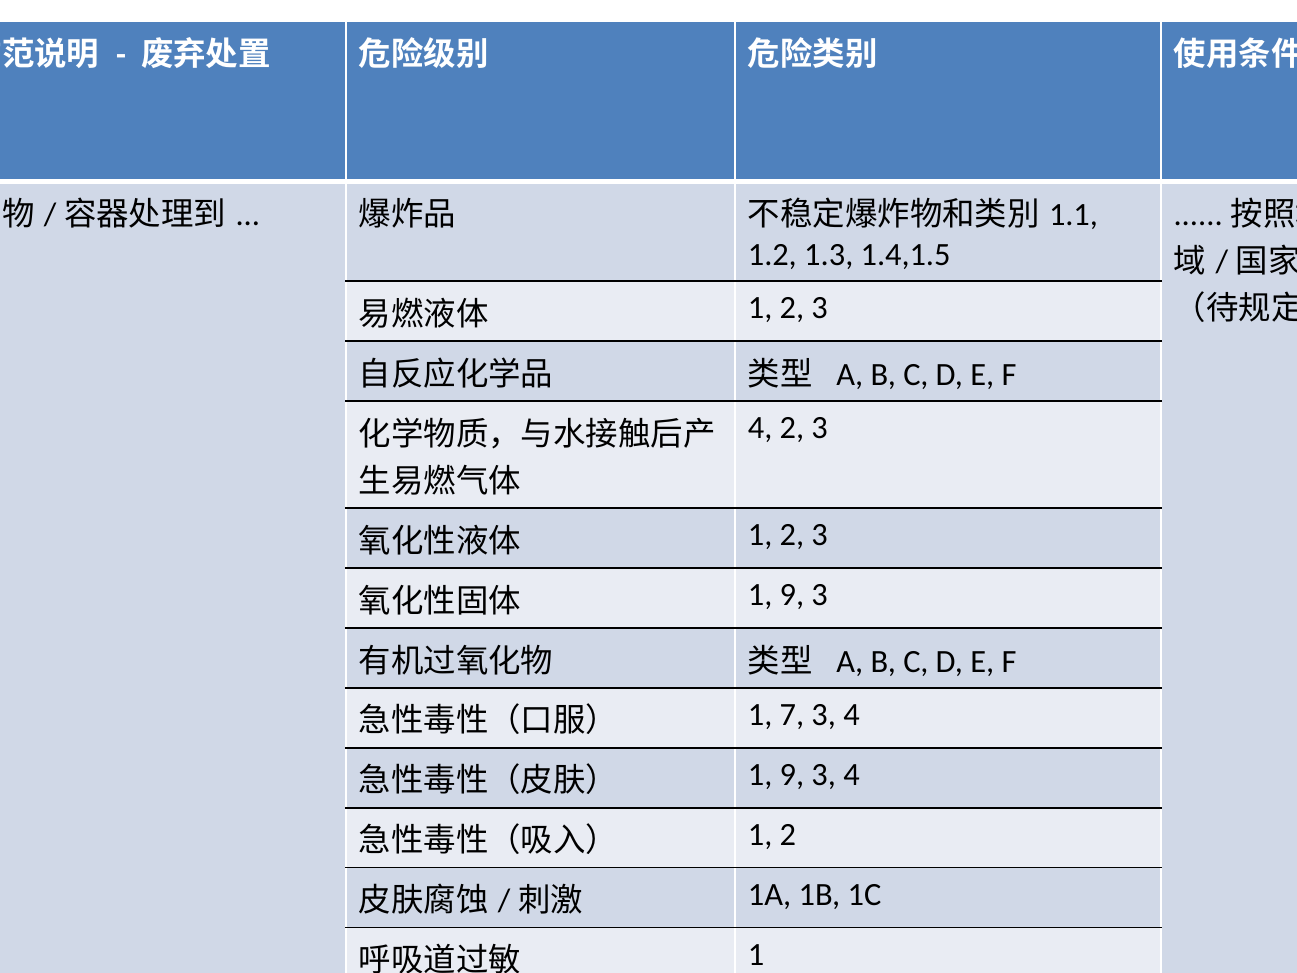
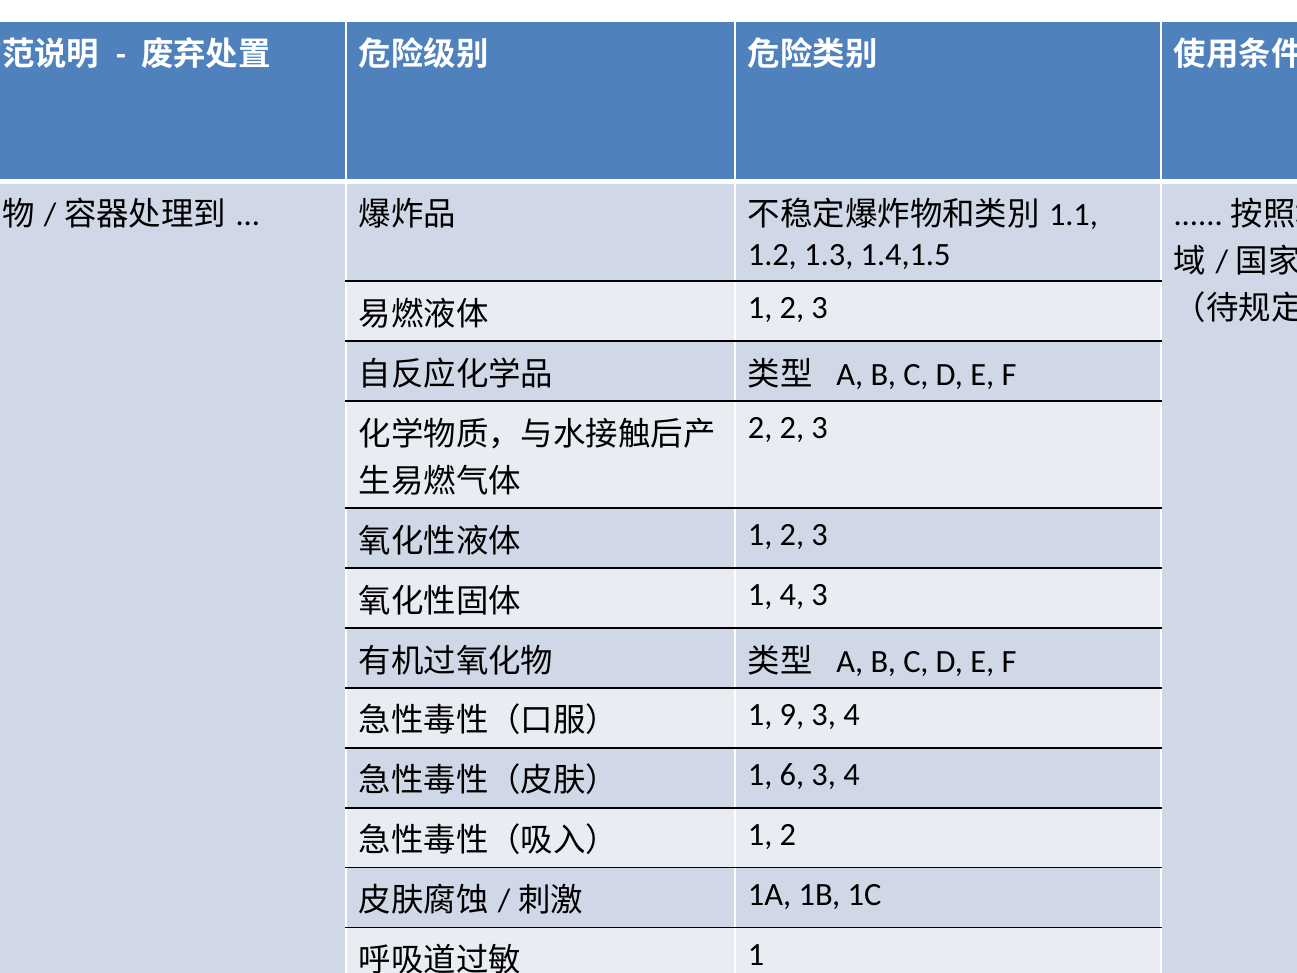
4 at (760, 428): 4 -> 2
9 at (792, 594): 9 -> 4
7: 7 -> 9
9 at (792, 774): 9 -> 6
